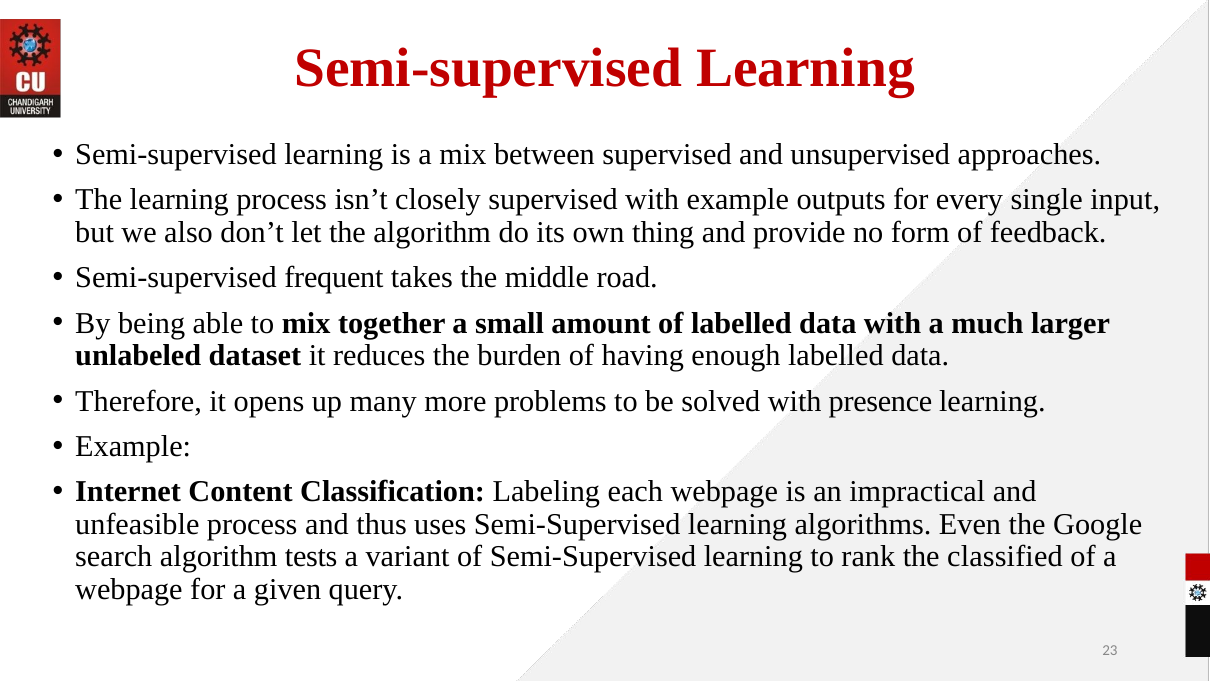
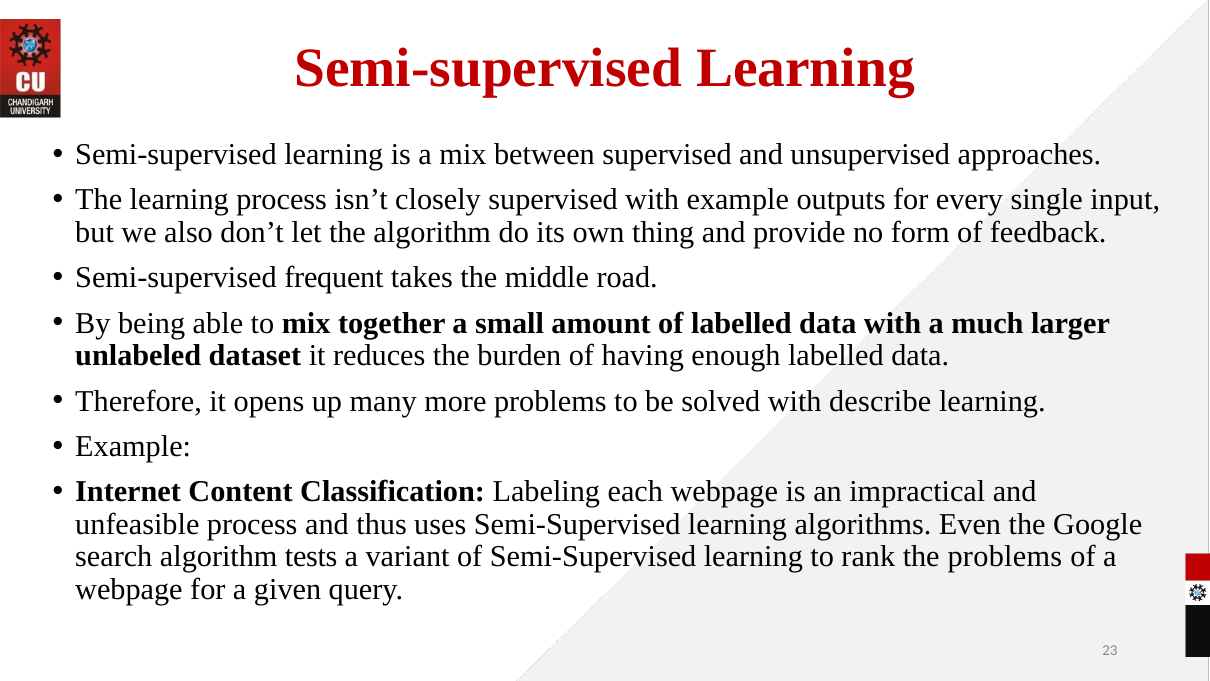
presence: presence -> describe
the classified: classified -> problems
